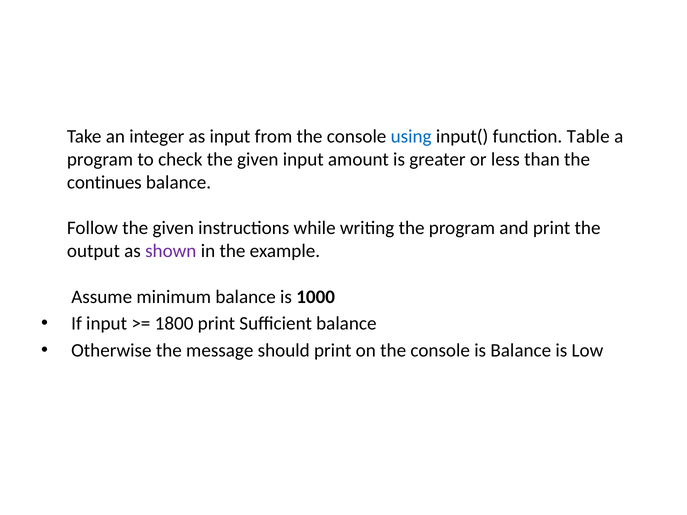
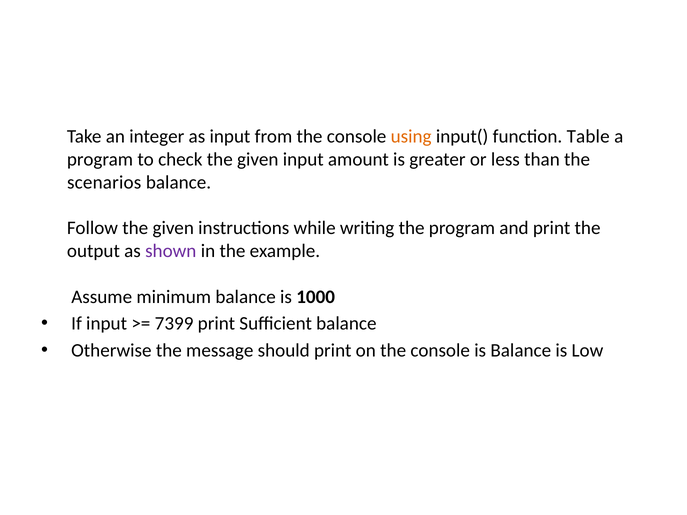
using colour: blue -> orange
continues: continues -> scenarios
1800: 1800 -> 7399
